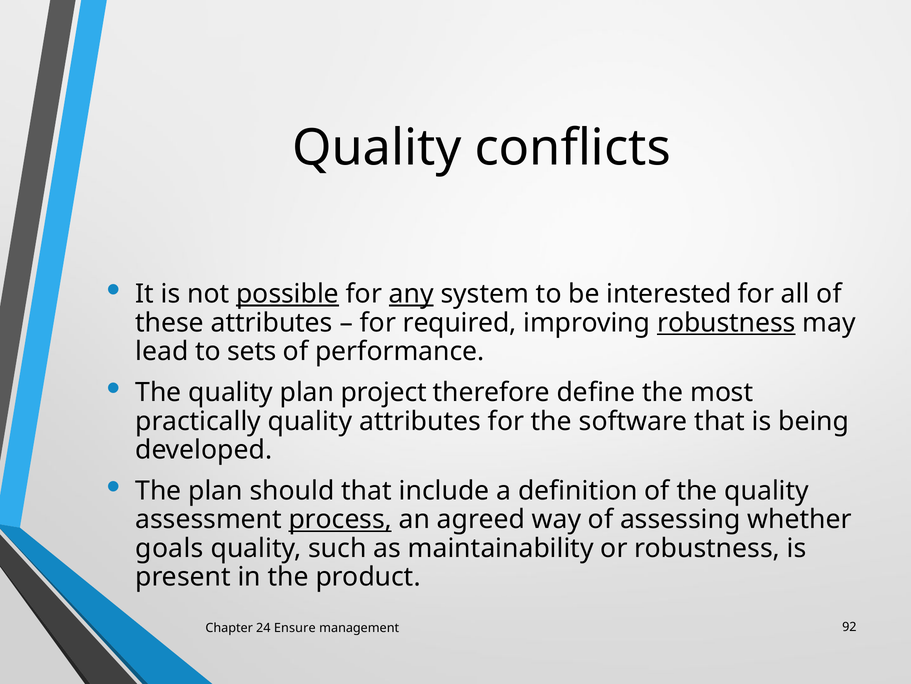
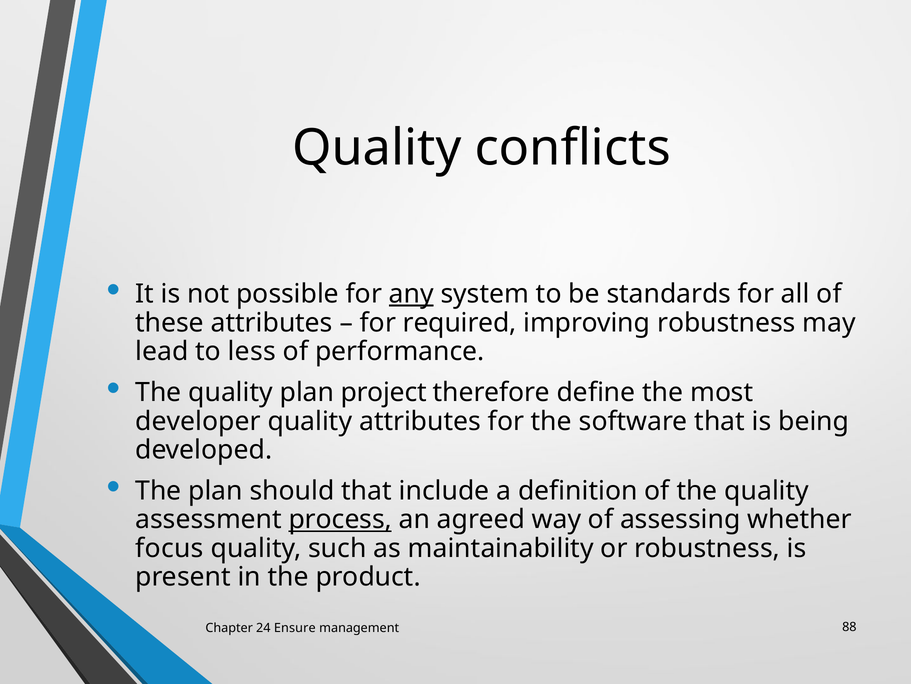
possible underline: present -> none
interested: interested -> standards
robustness at (726, 322) underline: present -> none
sets: sets -> less
practically: practically -> developer
goals: goals -> focus
92: 92 -> 88
